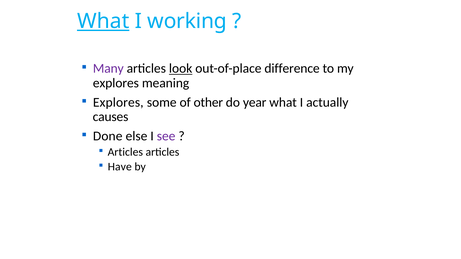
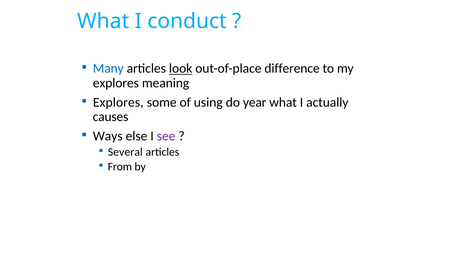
What at (103, 21) underline: present -> none
working: working -> conduct
Many colour: purple -> blue
other: other -> using
Done: Done -> Ways
Articles at (125, 152): Articles -> Several
Have: Have -> From
